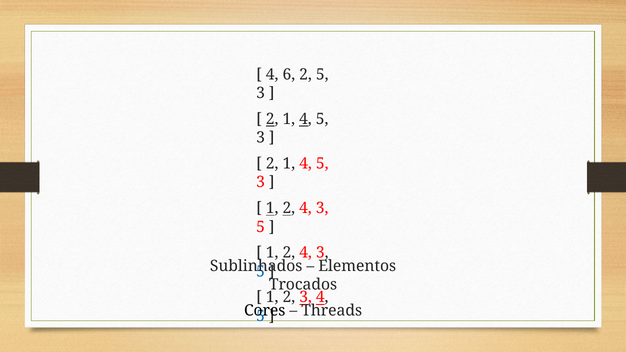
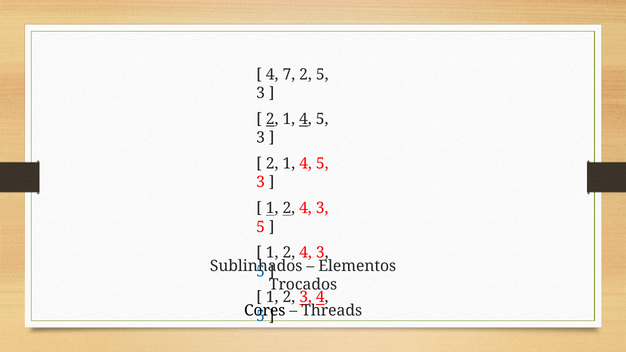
6: 6 -> 7
